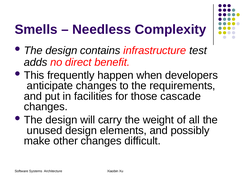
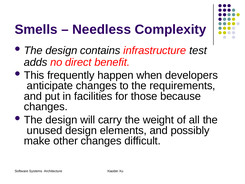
cascade: cascade -> because
